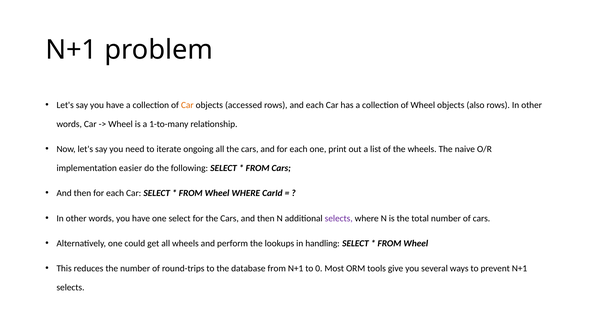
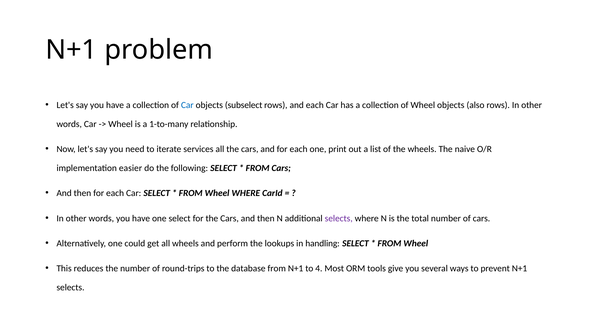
Car at (187, 105) colour: orange -> blue
accessed: accessed -> subselect
ongoing: ongoing -> services
0: 0 -> 4
